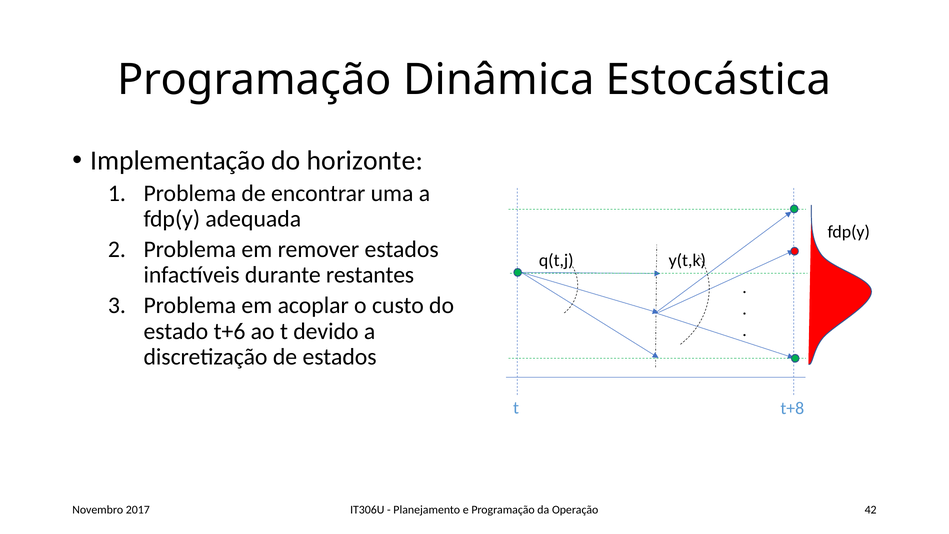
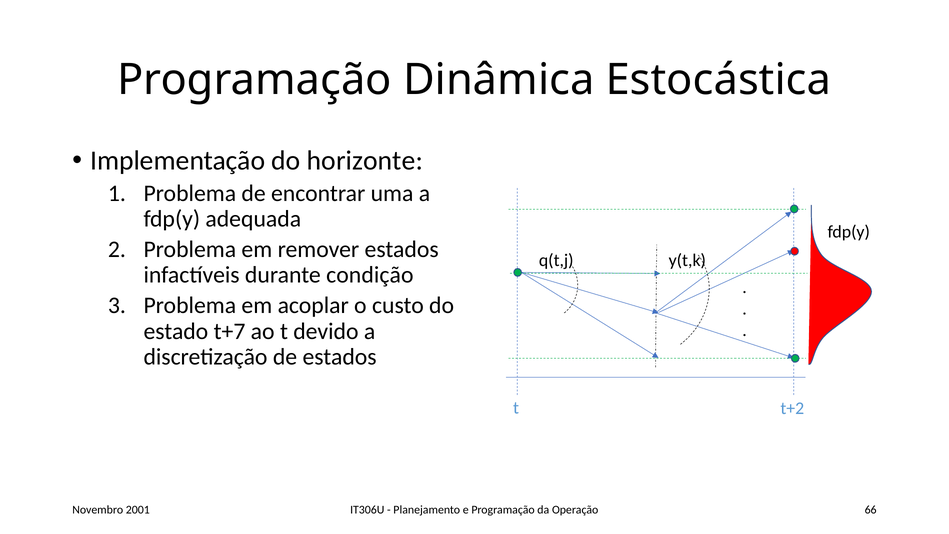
restantes: restantes -> condição
t+6: t+6 -> t+7
t+8: t+8 -> t+2
42: 42 -> 66
2017: 2017 -> 2001
